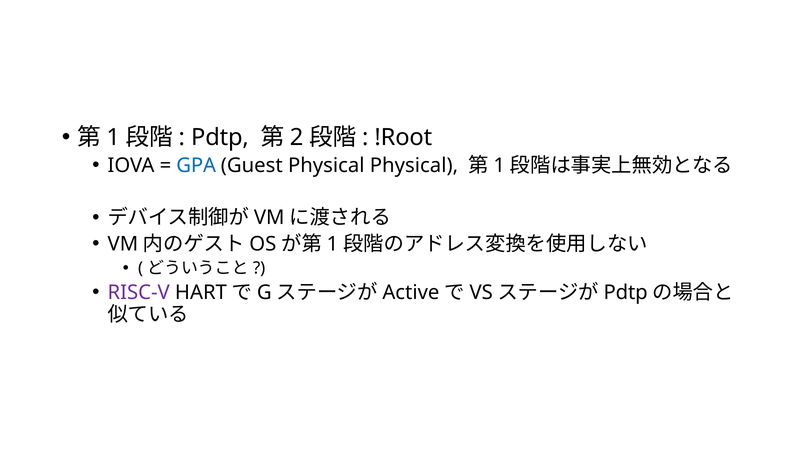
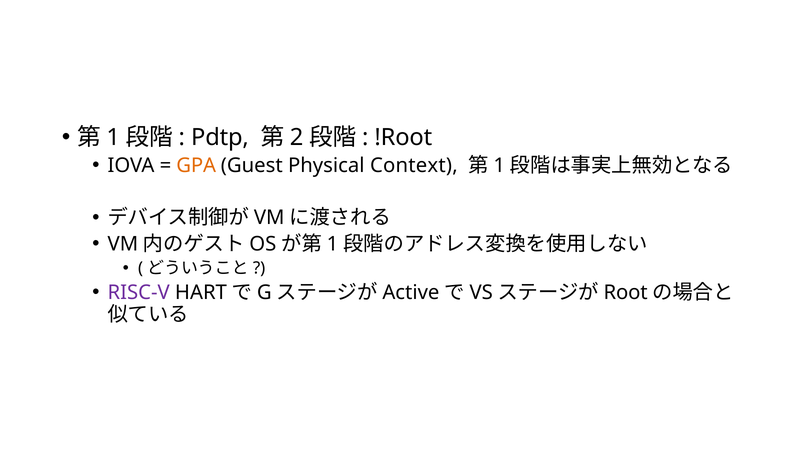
GPA colour: blue -> orange
Physical Physical: Physical -> Context
Pdtp at (626, 292): Pdtp -> Root
